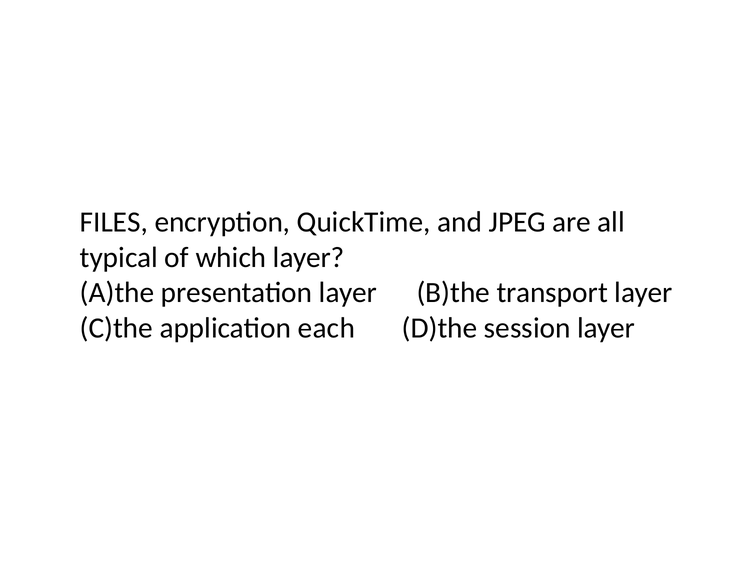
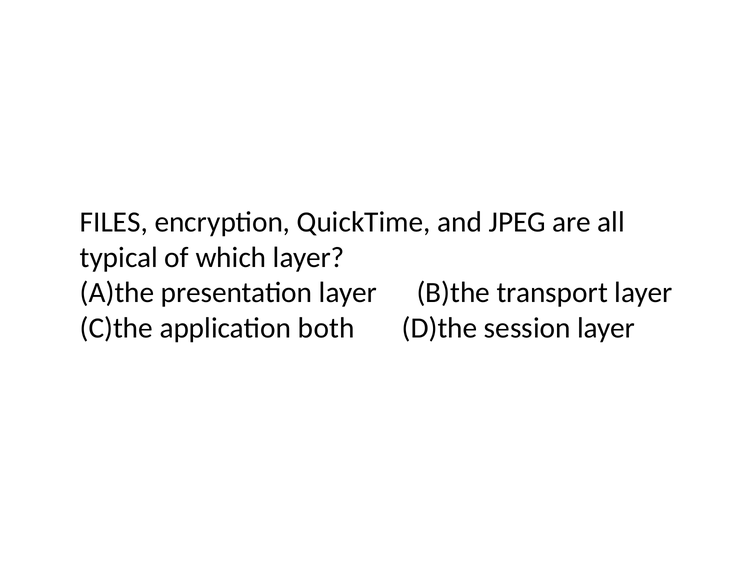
each: each -> both
